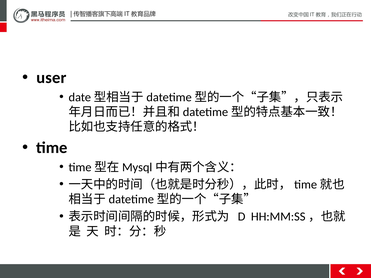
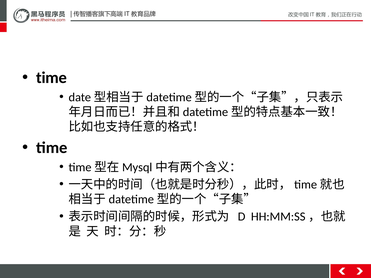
user at (51, 78): user -> time
